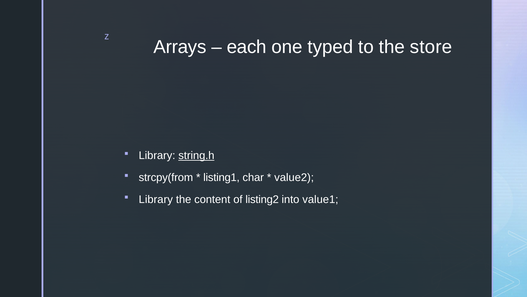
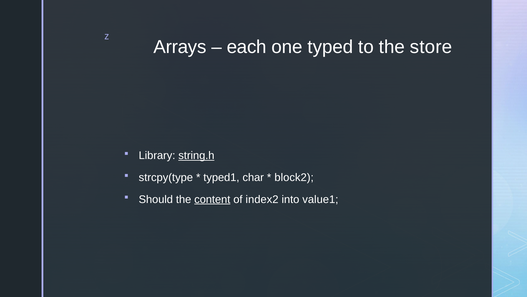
strcpy(from: strcpy(from -> strcpy(type
listing1: listing1 -> typed1
value2: value2 -> block2
Library at (156, 199): Library -> Should
content underline: none -> present
listing2: listing2 -> index2
